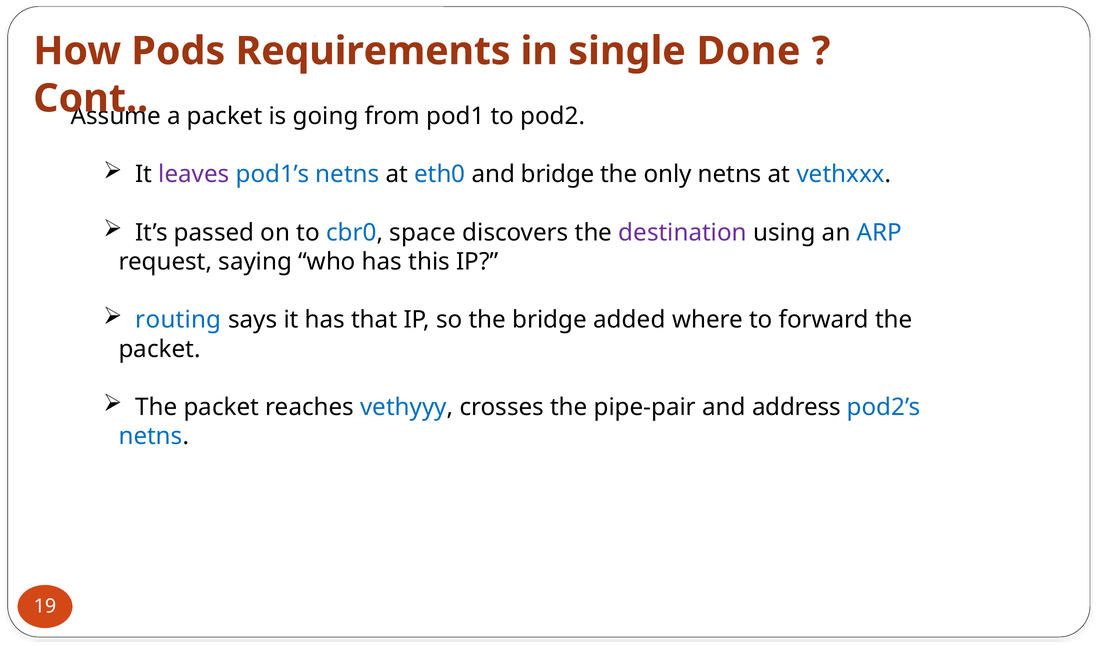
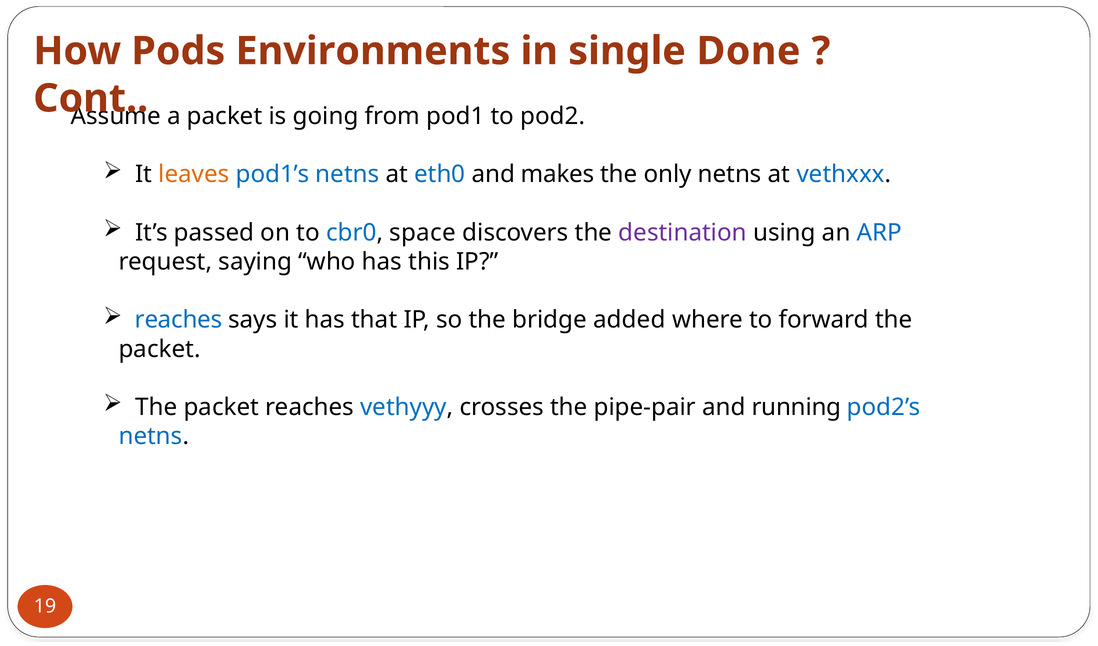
Requirements: Requirements -> Environments
leaves colour: purple -> orange
and bridge: bridge -> makes
routing at (178, 320): routing -> reaches
address: address -> running
